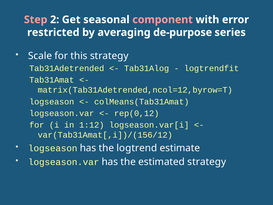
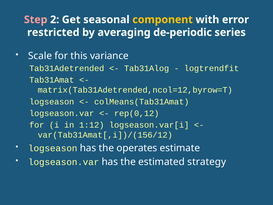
component colour: pink -> yellow
de-purpose: de-purpose -> de-periodic
this strategy: strategy -> variance
logtrend: logtrend -> operates
